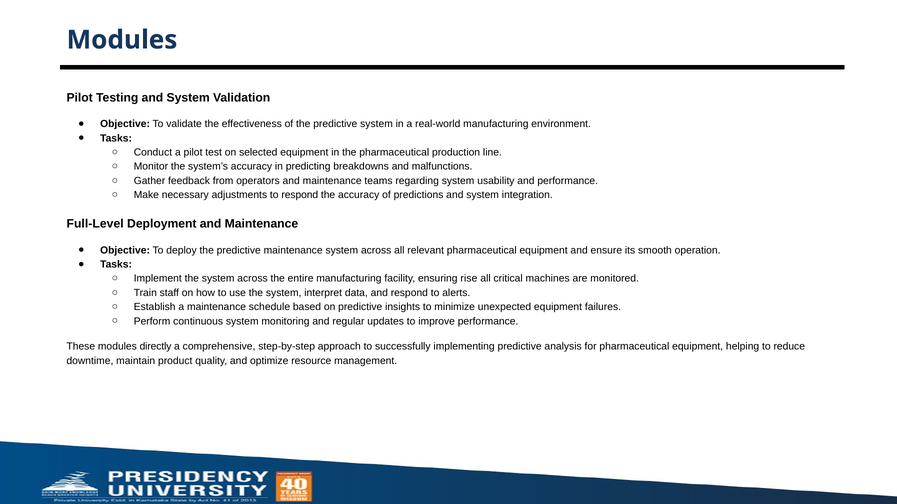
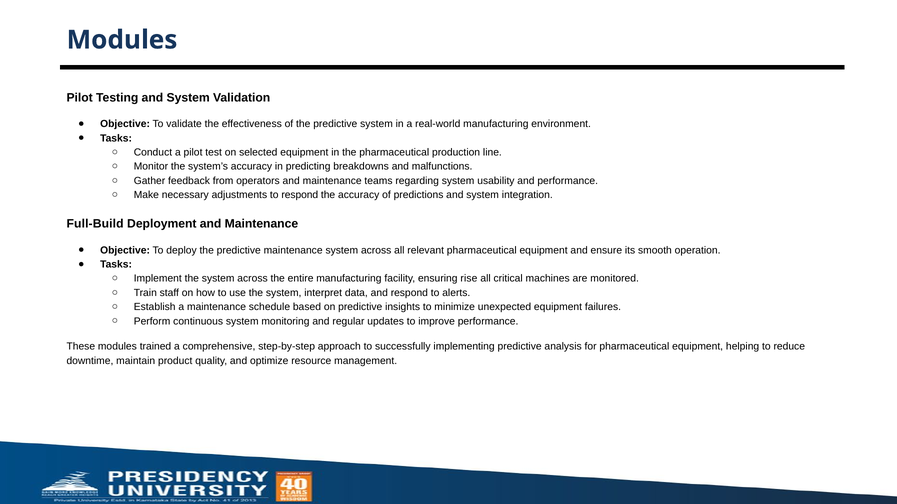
Full-Level: Full-Level -> Full-Build
directly: directly -> trained
